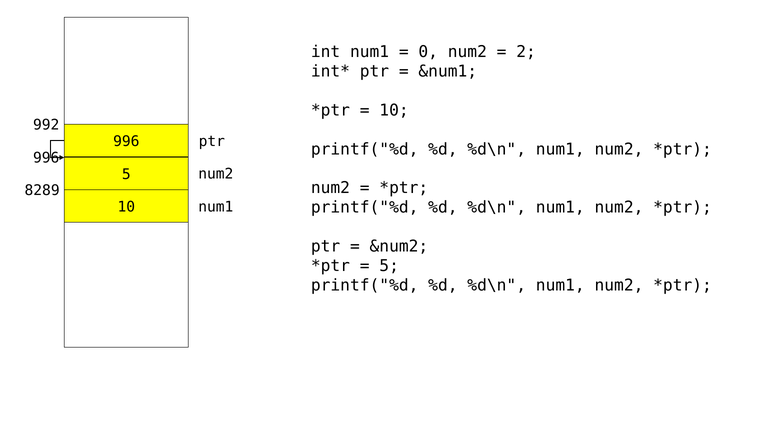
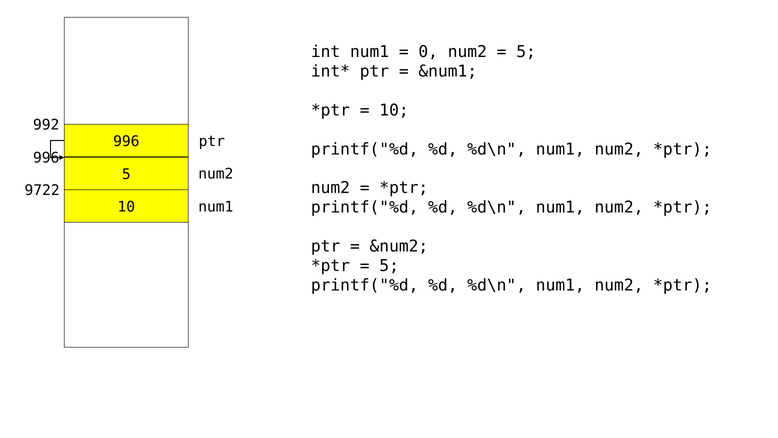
2 at (526, 52): 2 -> 5
8289: 8289 -> 9722
